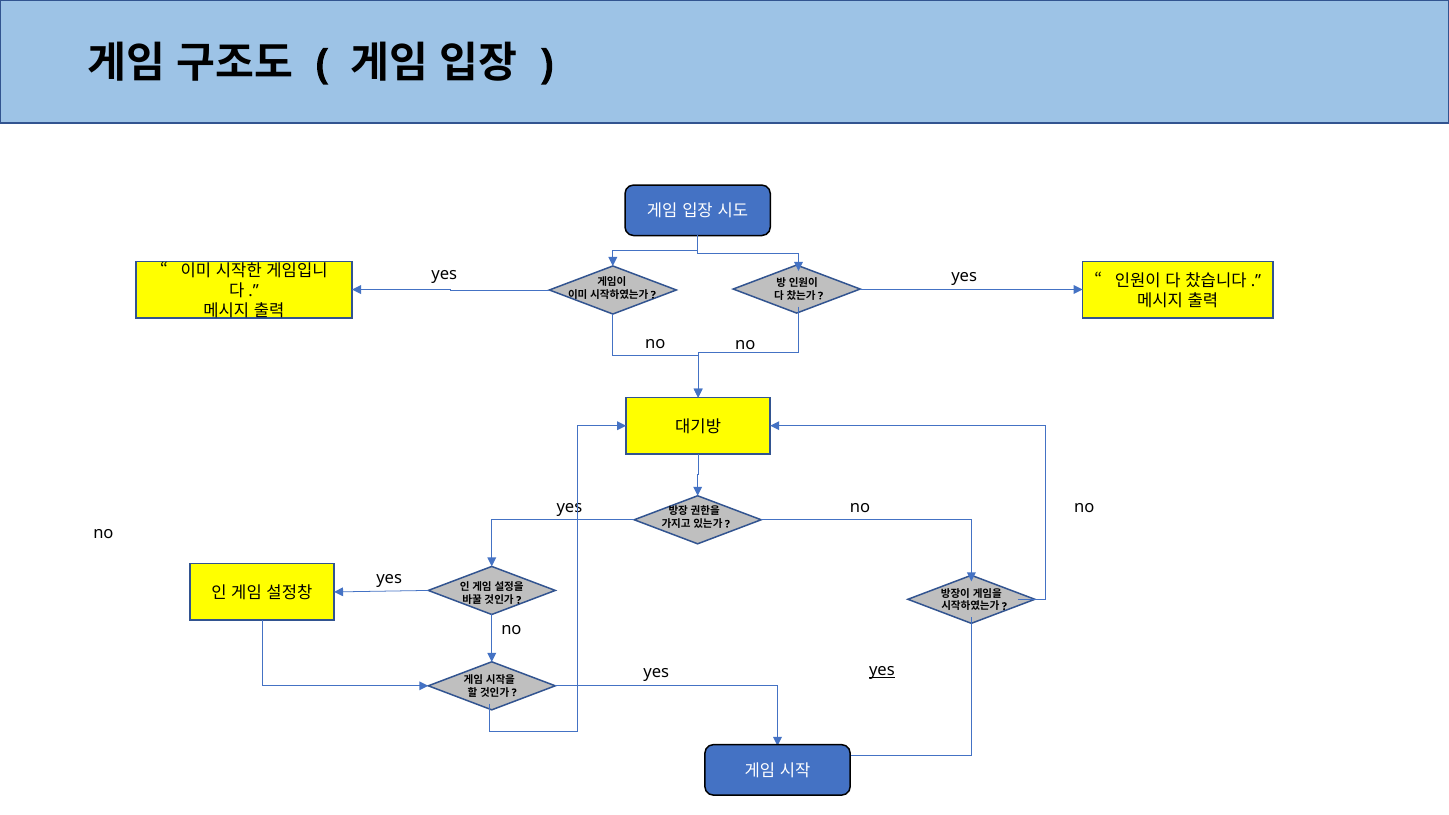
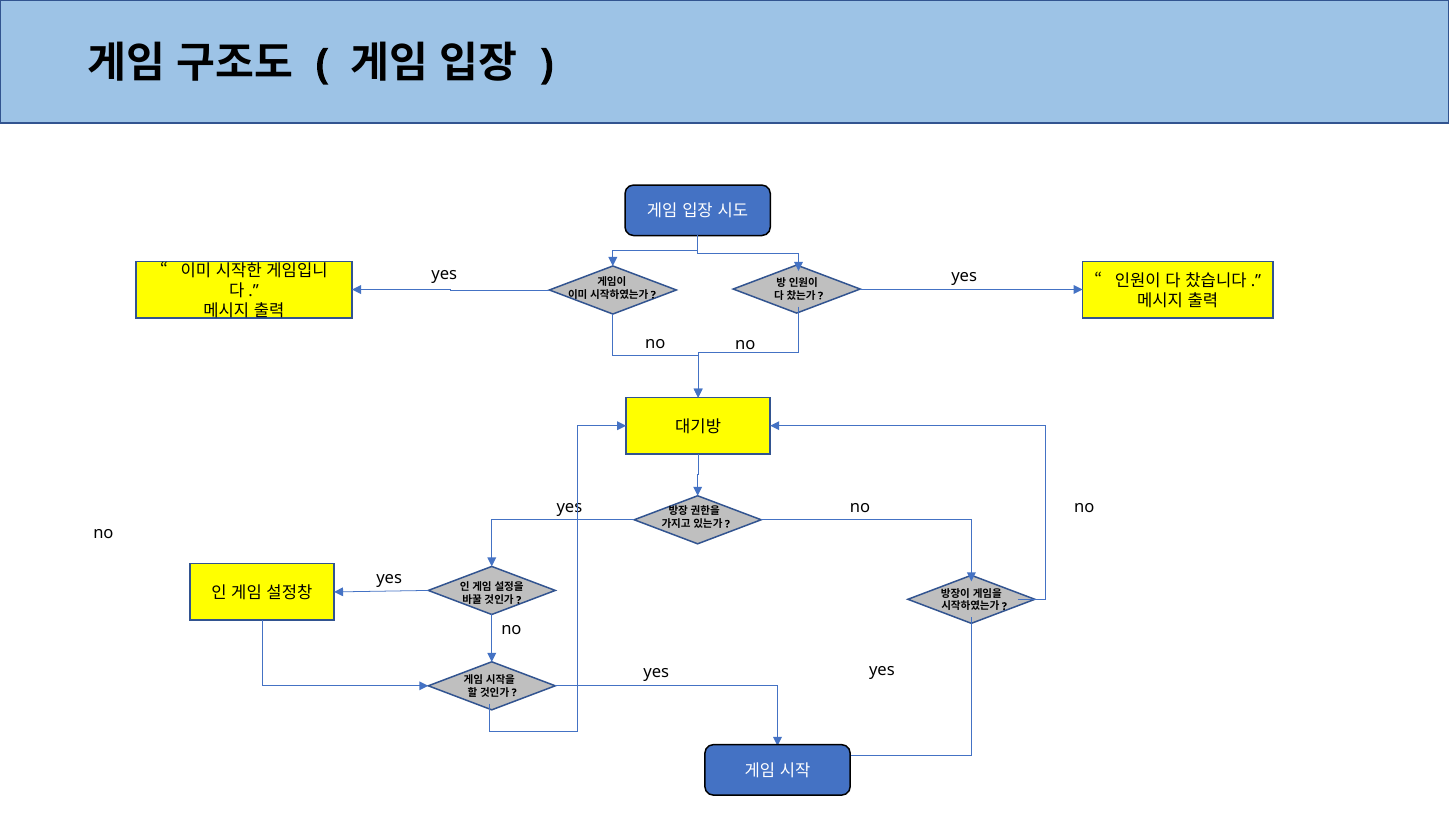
yes at (882, 670) underline: present -> none
